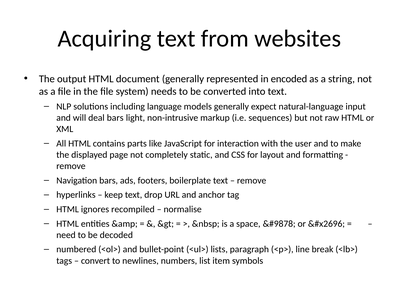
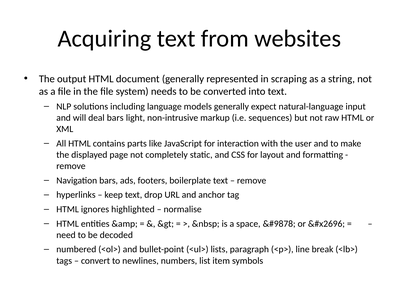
encoded: encoded -> scraping
recompiled: recompiled -> highlighted
